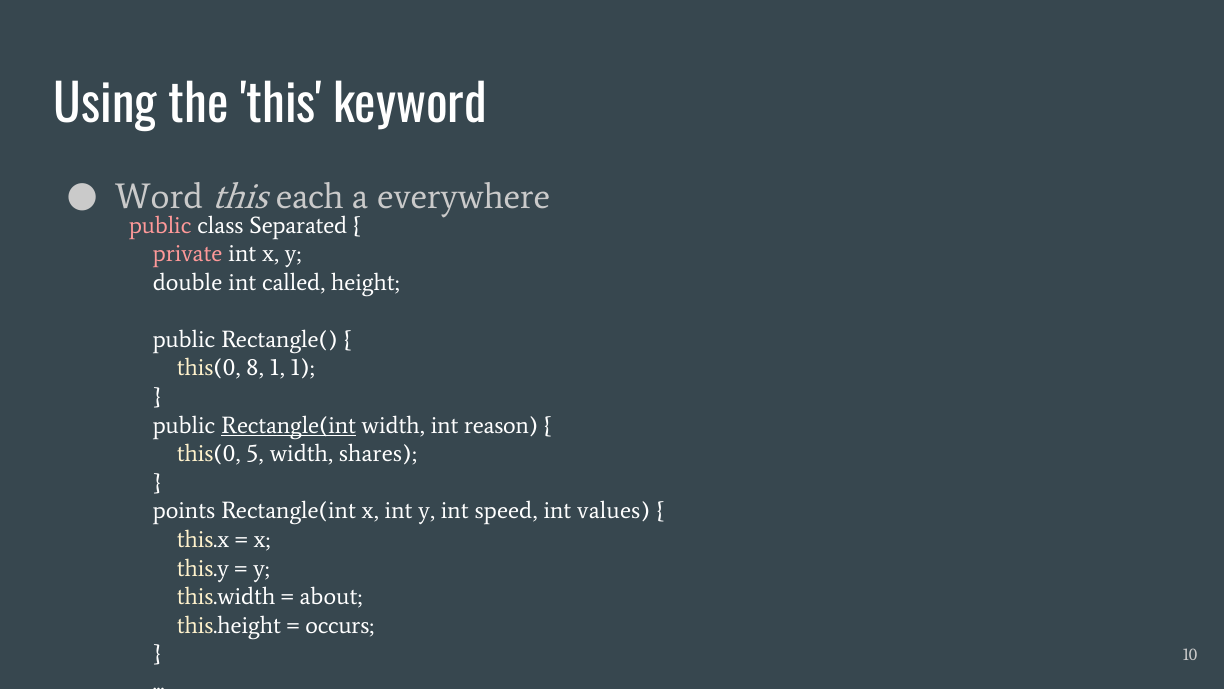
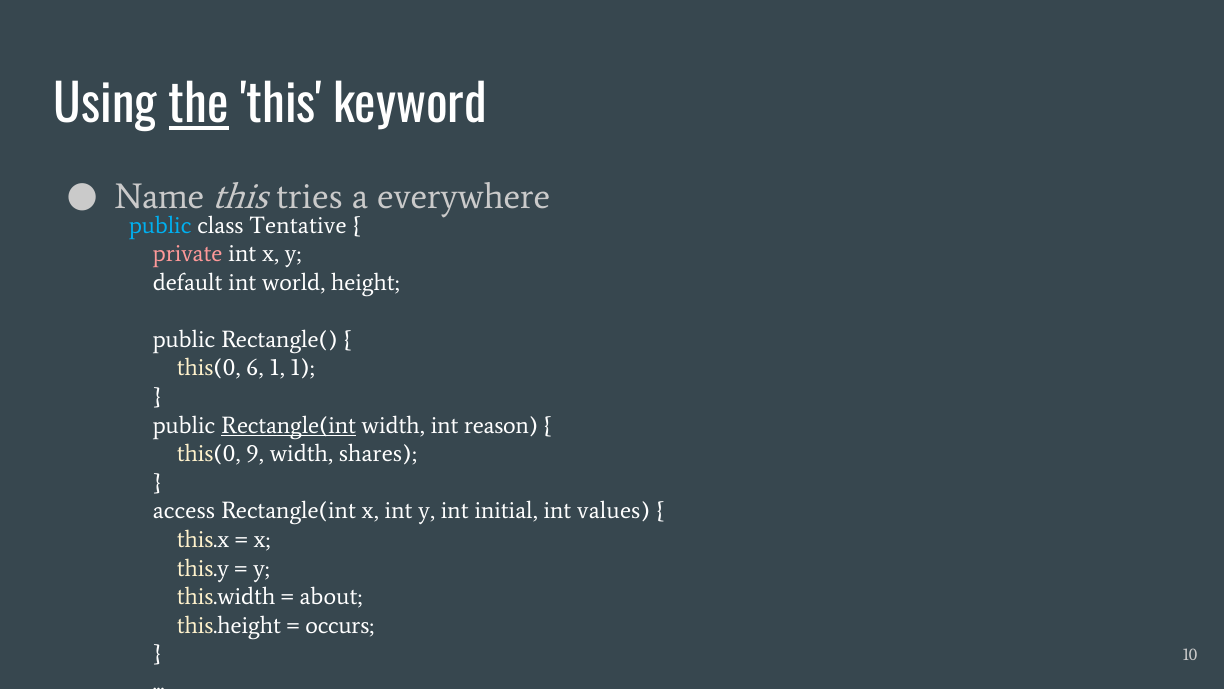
the underline: none -> present
Word: Word -> Name
each: each -> tries
public at (160, 225) colour: pink -> light blue
Separated: Separated -> Tentative
double: double -> default
called: called -> world
8: 8 -> 6
5: 5 -> 9
points: points -> access
speed: speed -> initial
